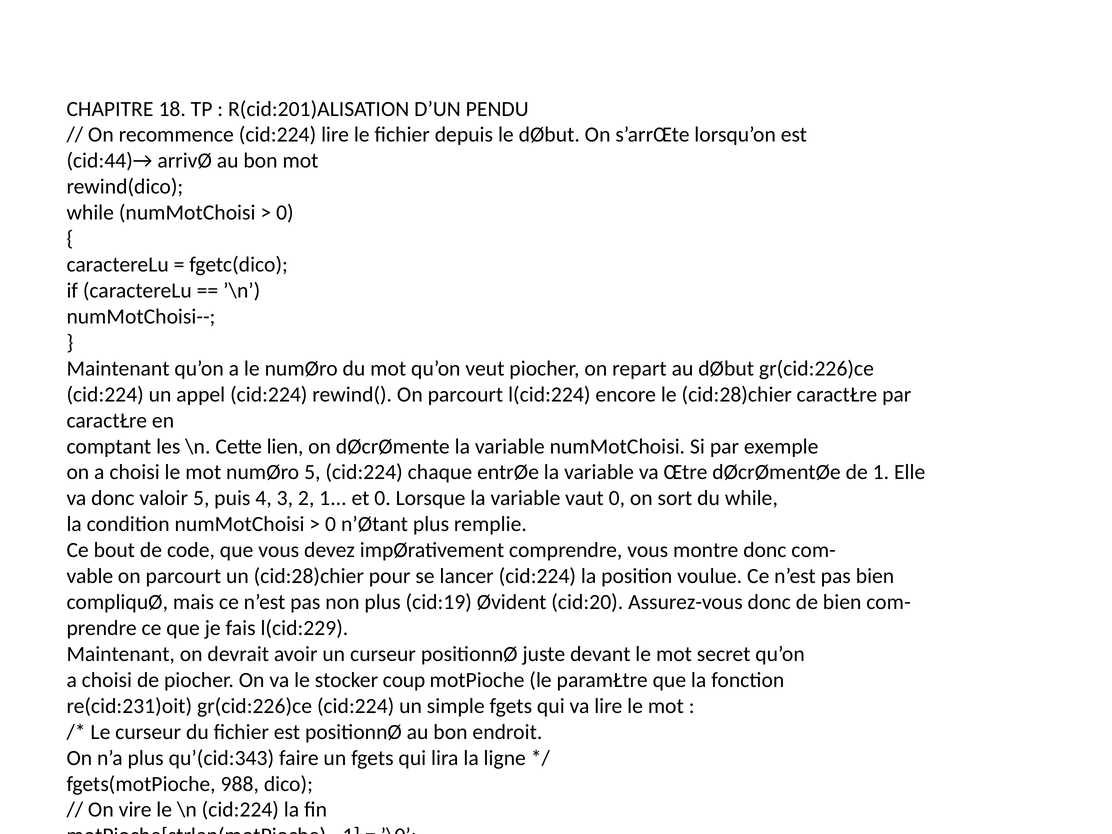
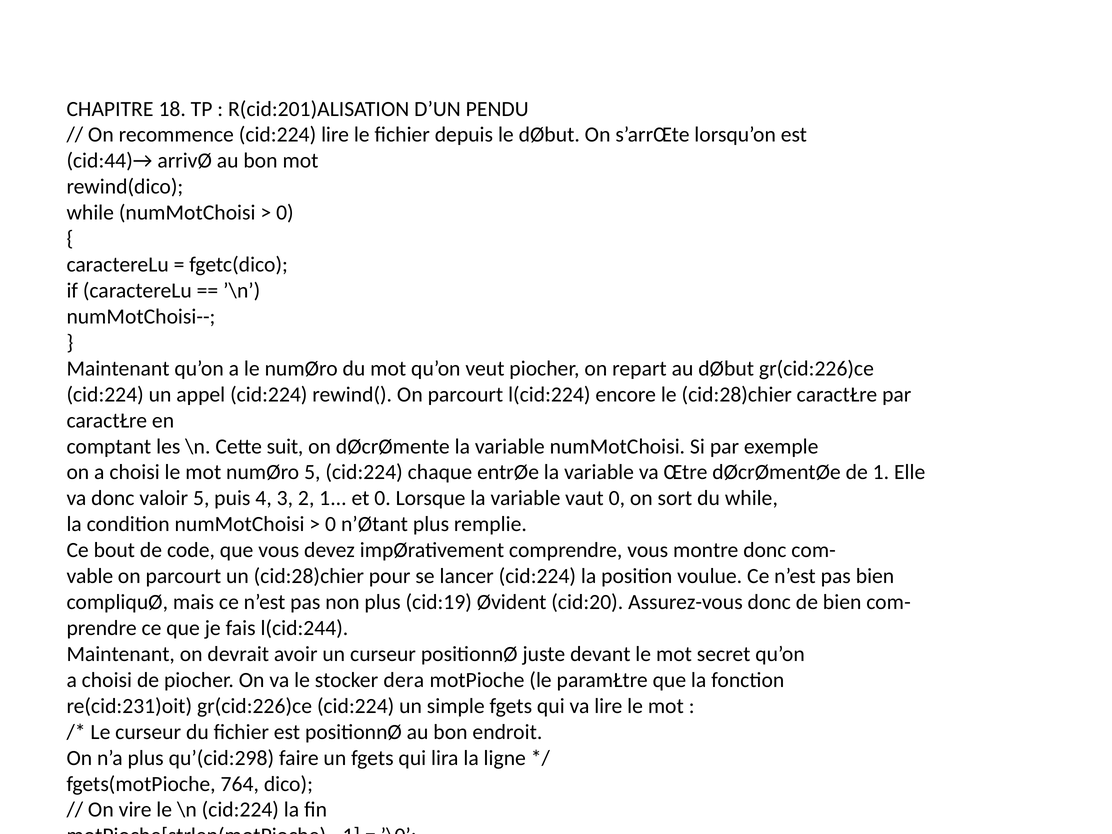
lien: lien -> suit
l(cid:229: l(cid:229 -> l(cid:244
coup: coup -> dera
qu’(cid:343: qu’(cid:343 -> qu’(cid:298
988: 988 -> 764
